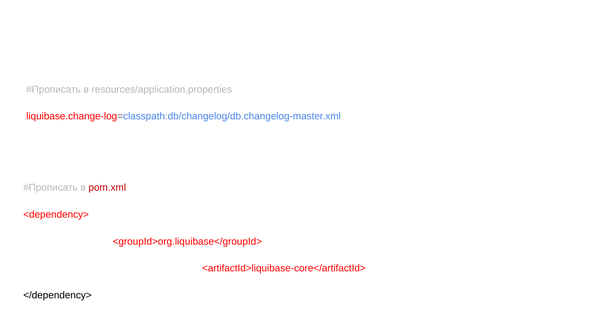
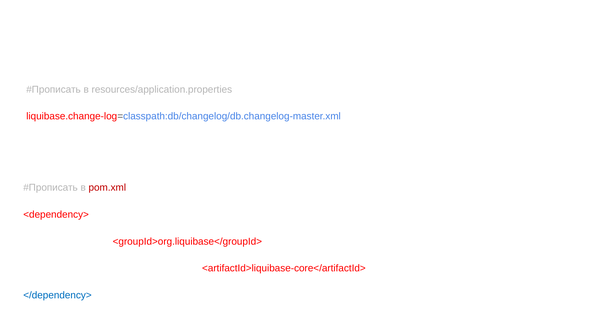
</dependency> colour: black -> blue
